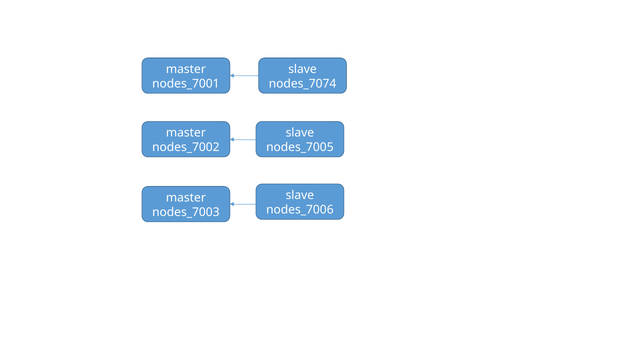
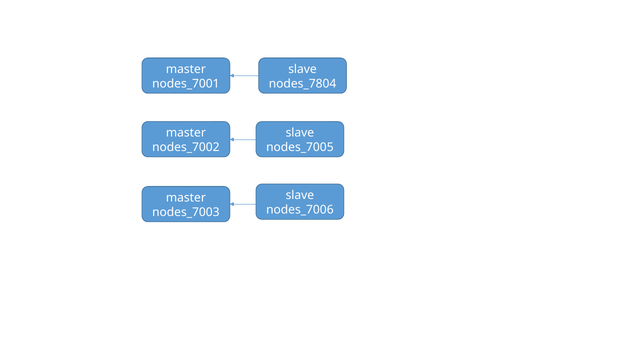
nodes_7074: nodes_7074 -> nodes_7804
